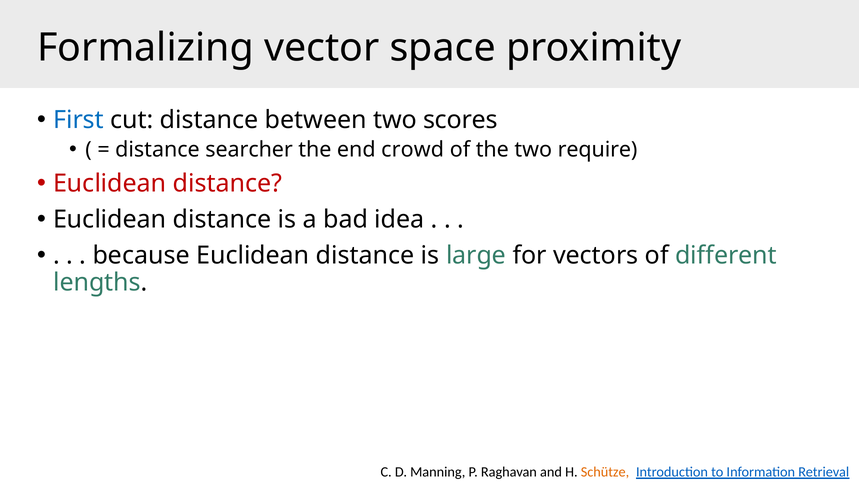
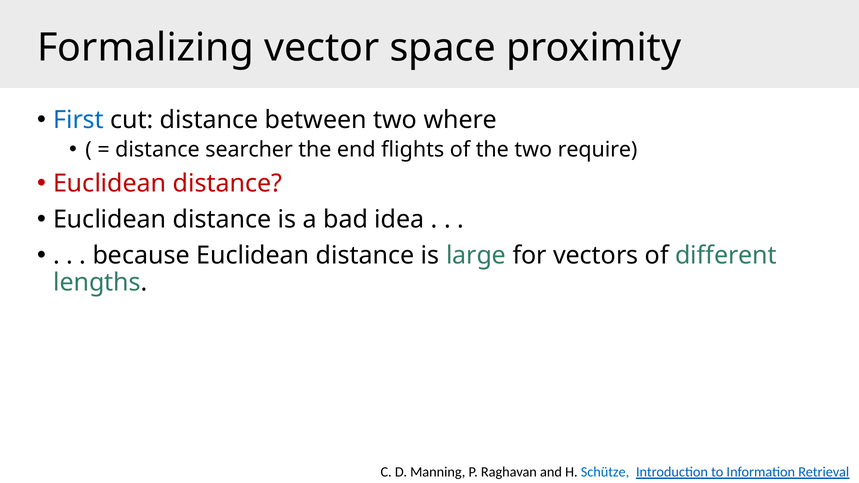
scores: scores -> where
crowd: crowd -> flights
Schütze colour: orange -> blue
